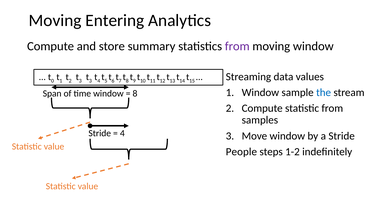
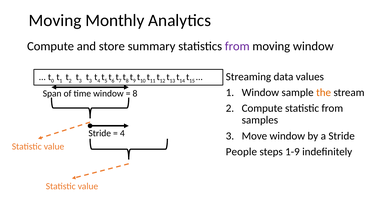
Entering: Entering -> Monthly
the colour: blue -> orange
1-2: 1-2 -> 1-9
